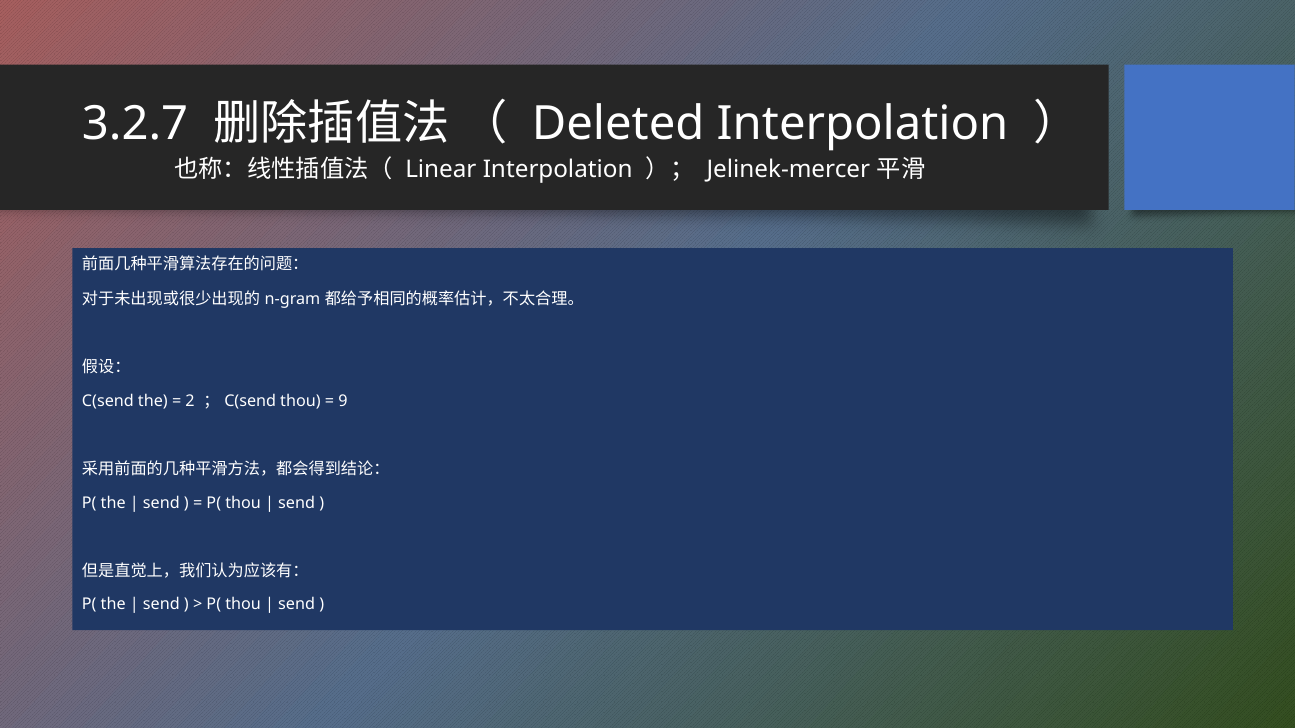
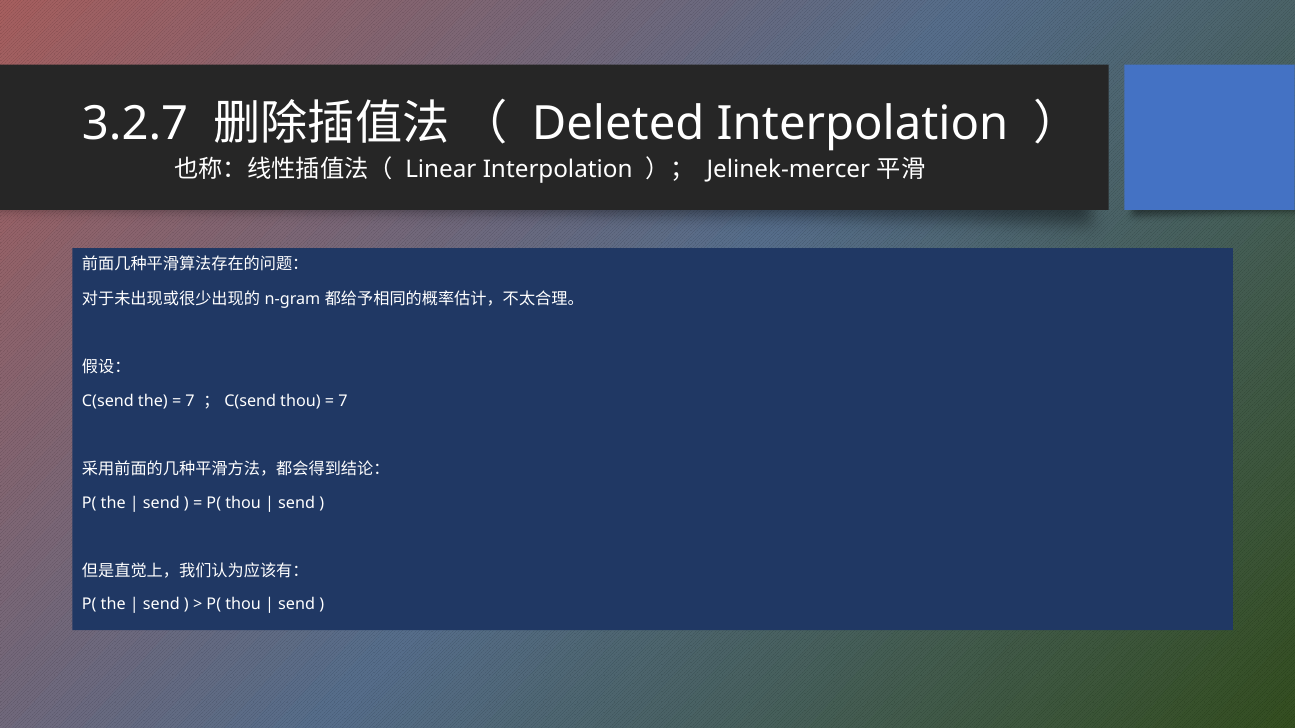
2 at (190, 402): 2 -> 7
9 at (343, 402): 9 -> 7
